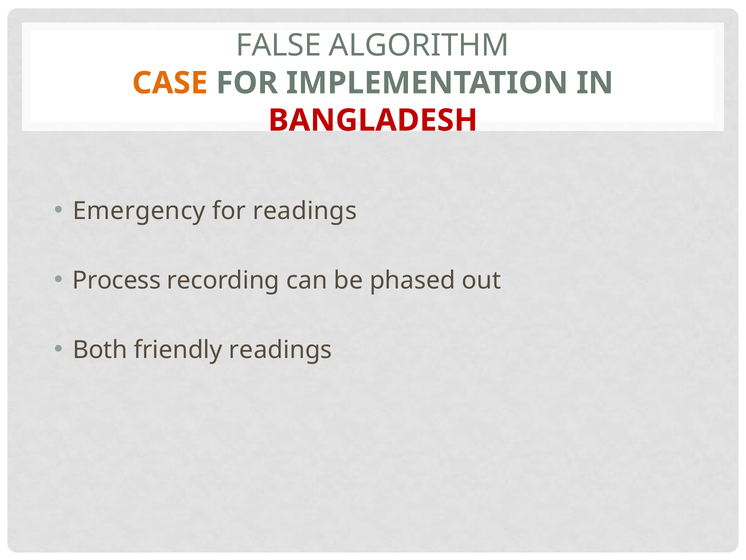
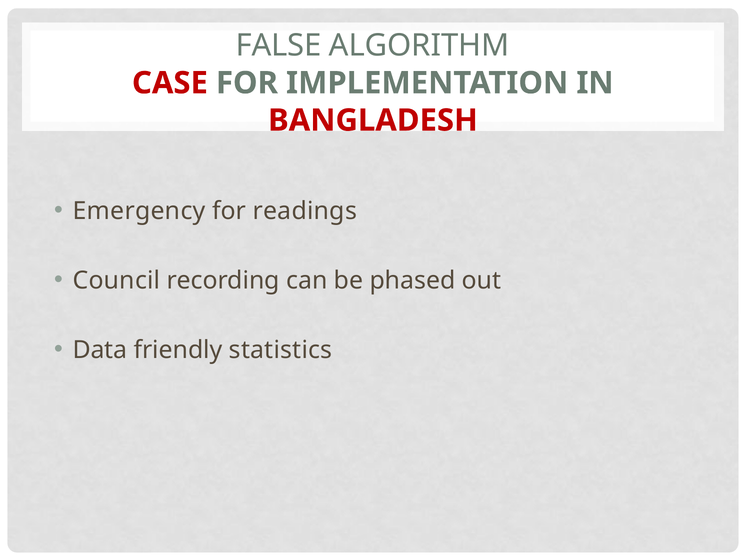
CASE colour: orange -> red
Process: Process -> Council
Both: Both -> Data
friendly readings: readings -> statistics
